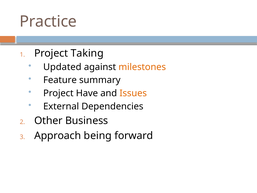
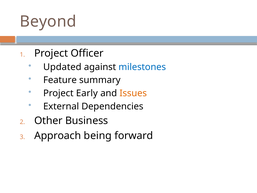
Practice: Practice -> Beyond
Taking: Taking -> Officer
milestones colour: orange -> blue
Have: Have -> Early
